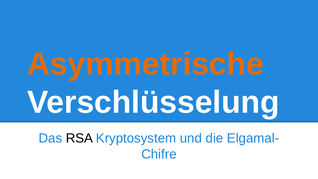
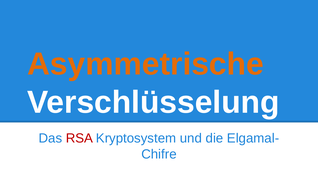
RSA colour: black -> red
